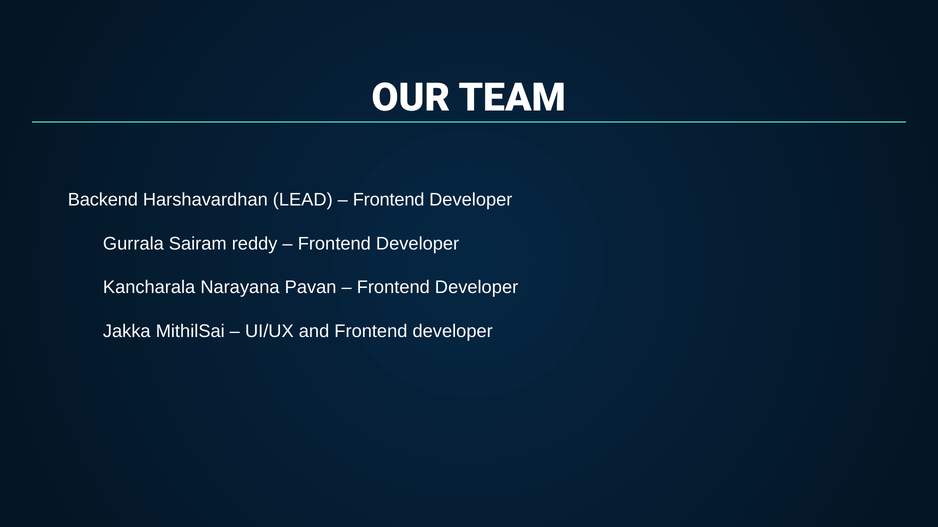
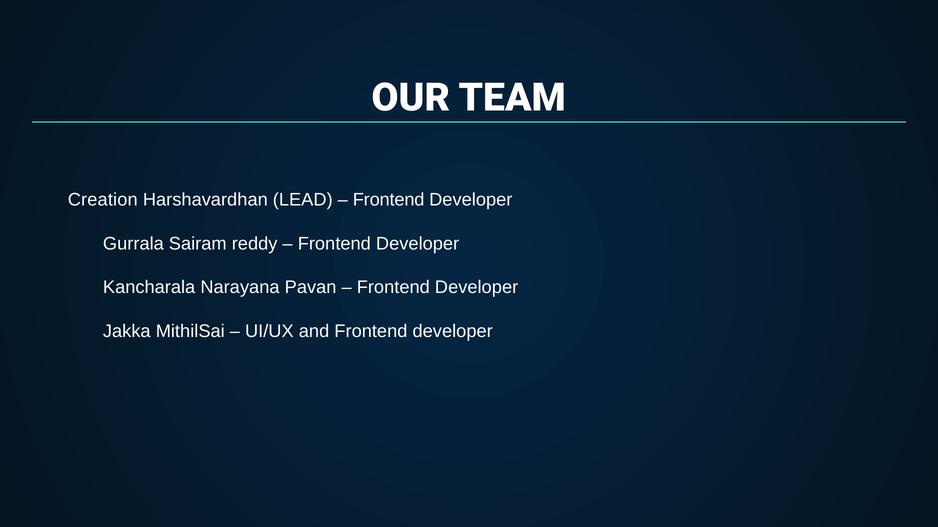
Backend: Backend -> Creation
